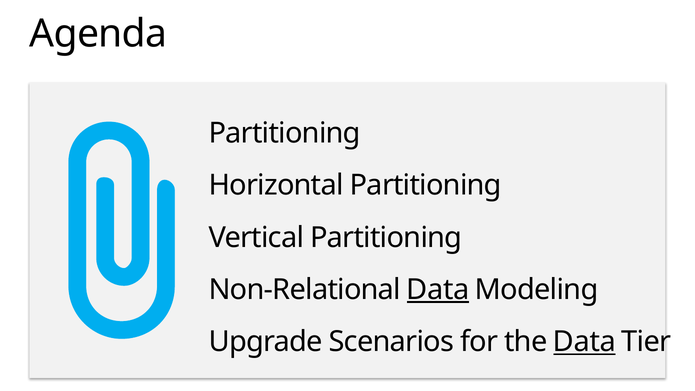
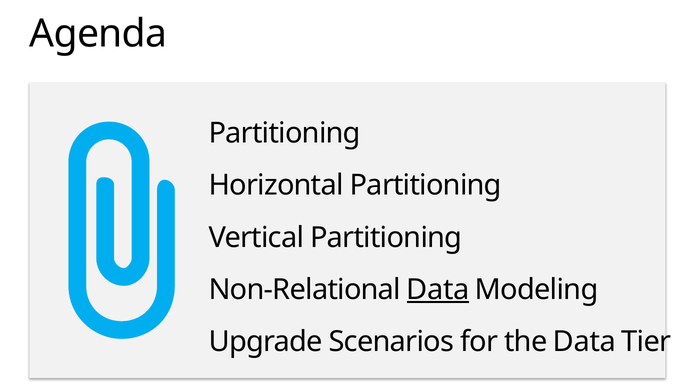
Data at (585, 342) underline: present -> none
